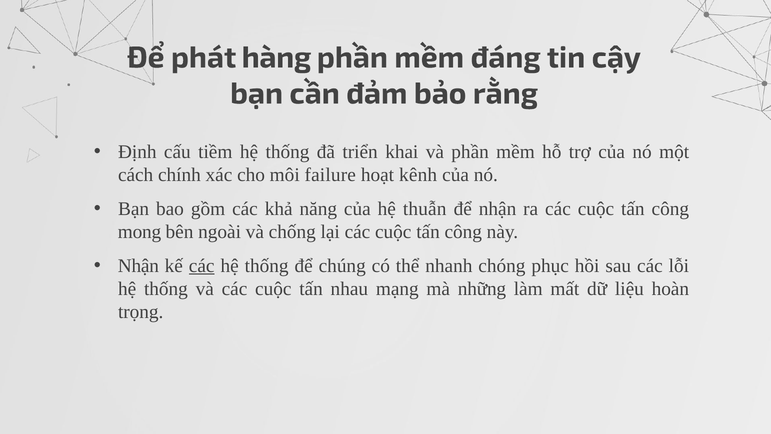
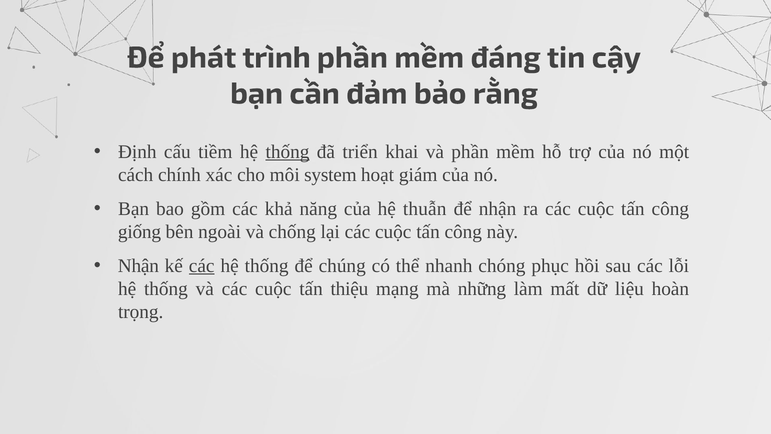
hàng: hàng -> trình
thống at (287, 152) underline: none -> present
failure: failure -> system
kênh: kênh -> giám
mong: mong -> giống
nhau: nhau -> thiệu
